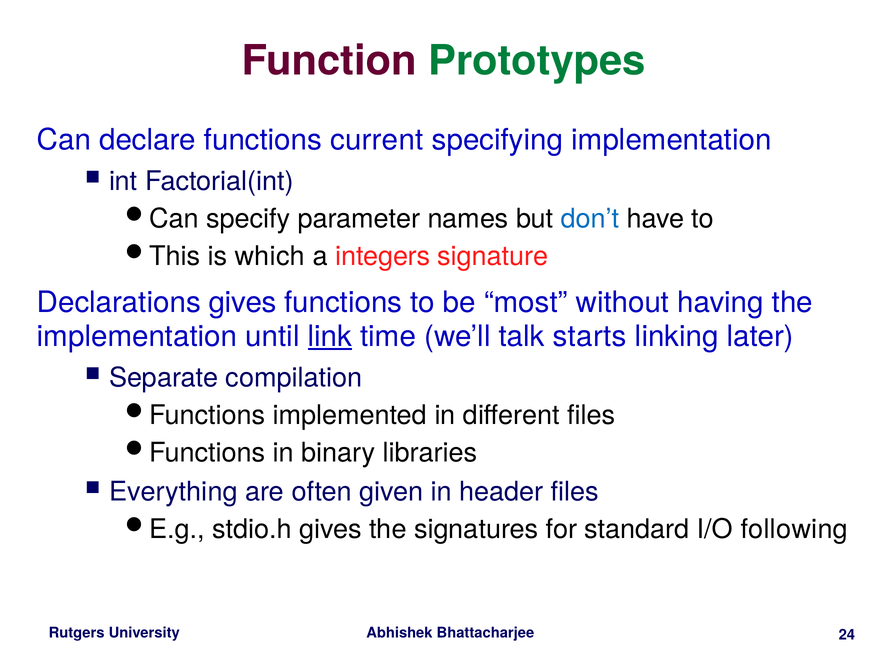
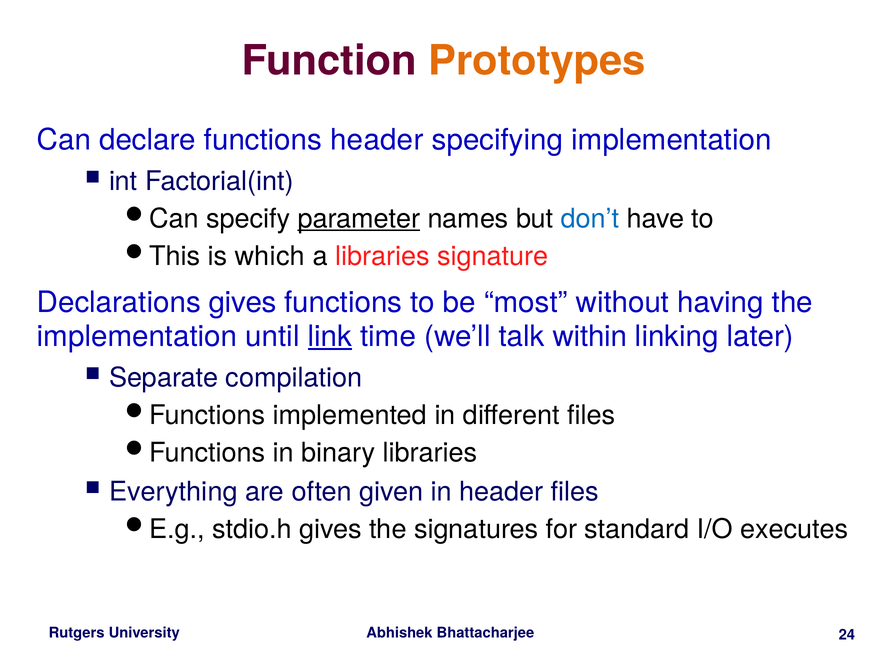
Prototypes colour: green -> orange
functions current: current -> header
parameter underline: none -> present
a integers: integers -> libraries
starts: starts -> within
following: following -> executes
